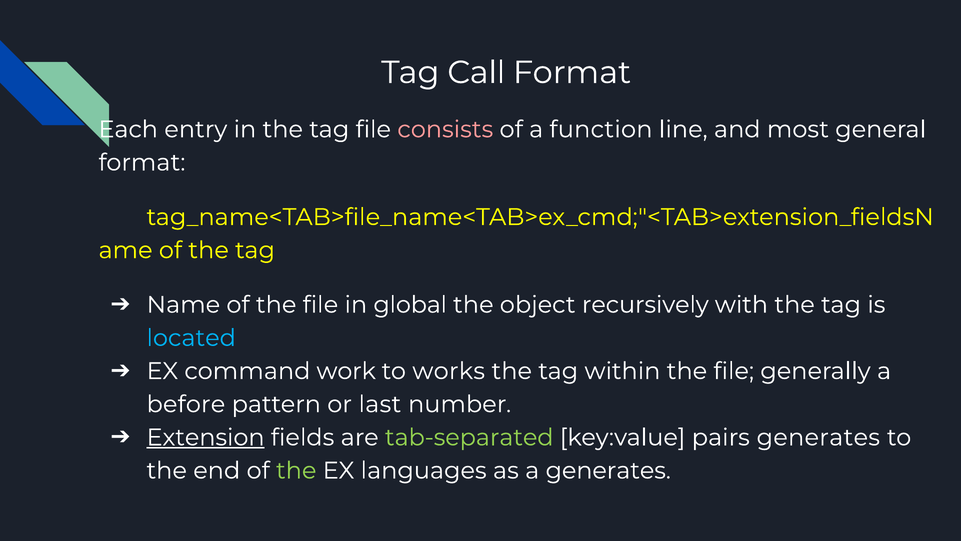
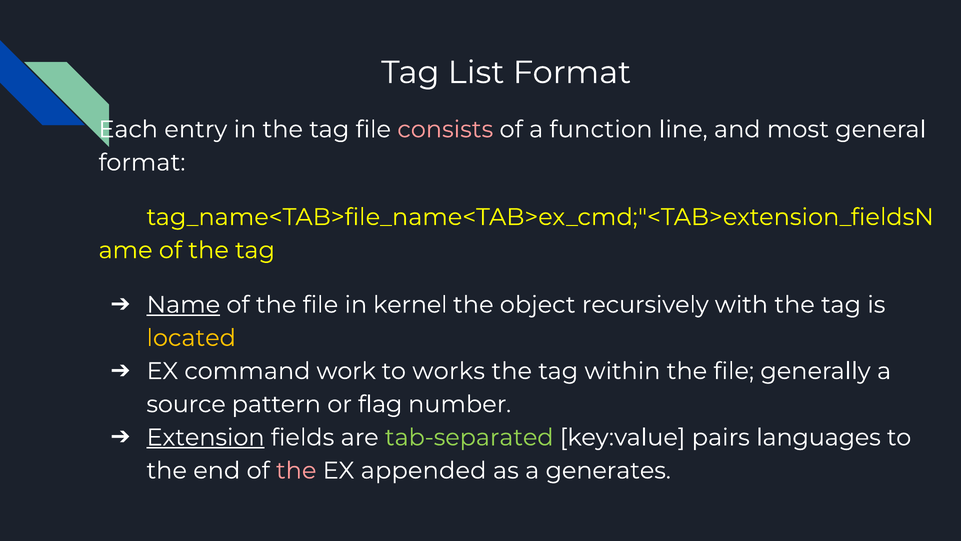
Call: Call -> List
Name underline: none -> present
global: global -> kernel
located colour: light blue -> yellow
before: before -> source
last: last -> flag
pairs generates: generates -> languages
the at (296, 470) colour: light green -> pink
languages: languages -> appended
